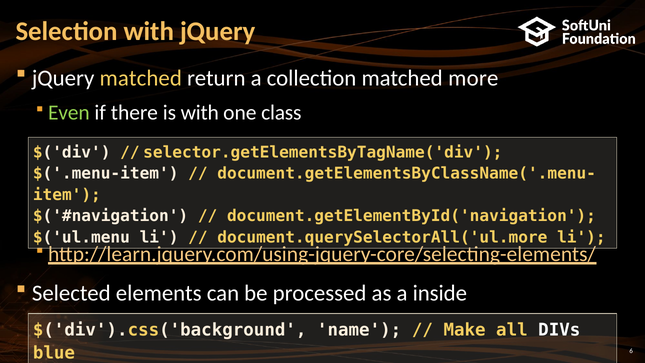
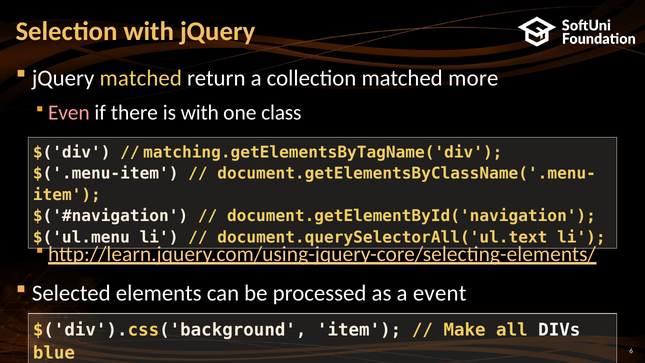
Even colour: light green -> pink
selector.getElementsByTagName('div: selector.getElementsByTagName('div -> matching.getElementsByTagName('div
document.querySelectorAll('ul.more: document.querySelectorAll('ul.more -> document.querySelectorAll('ul.text
inside: inside -> event
$('div').css('background name: name -> item
